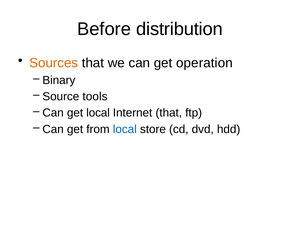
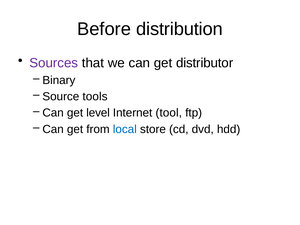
Sources colour: orange -> purple
operation: operation -> distributor
get local: local -> level
Internet that: that -> tool
